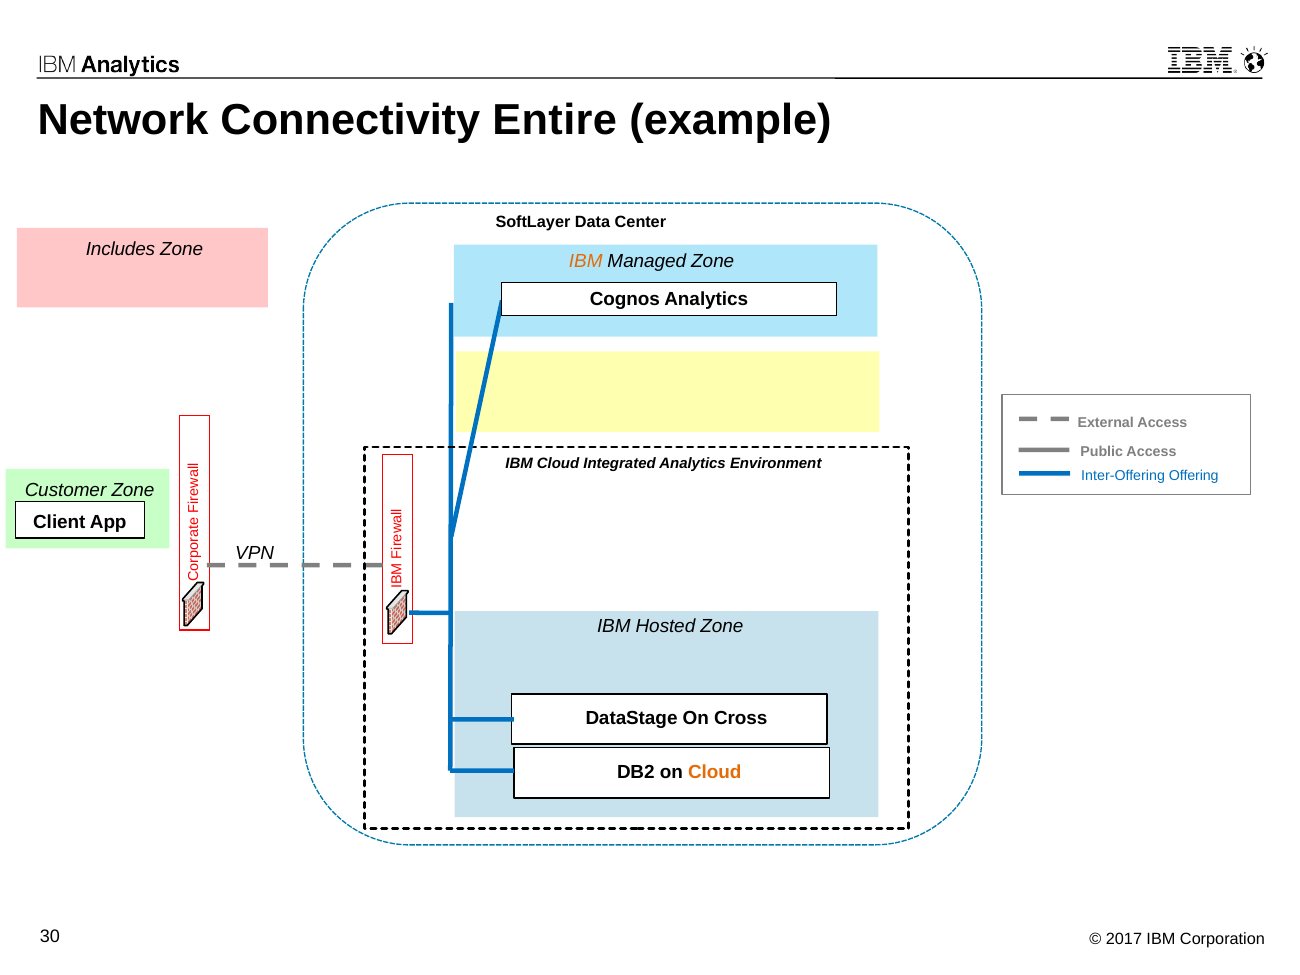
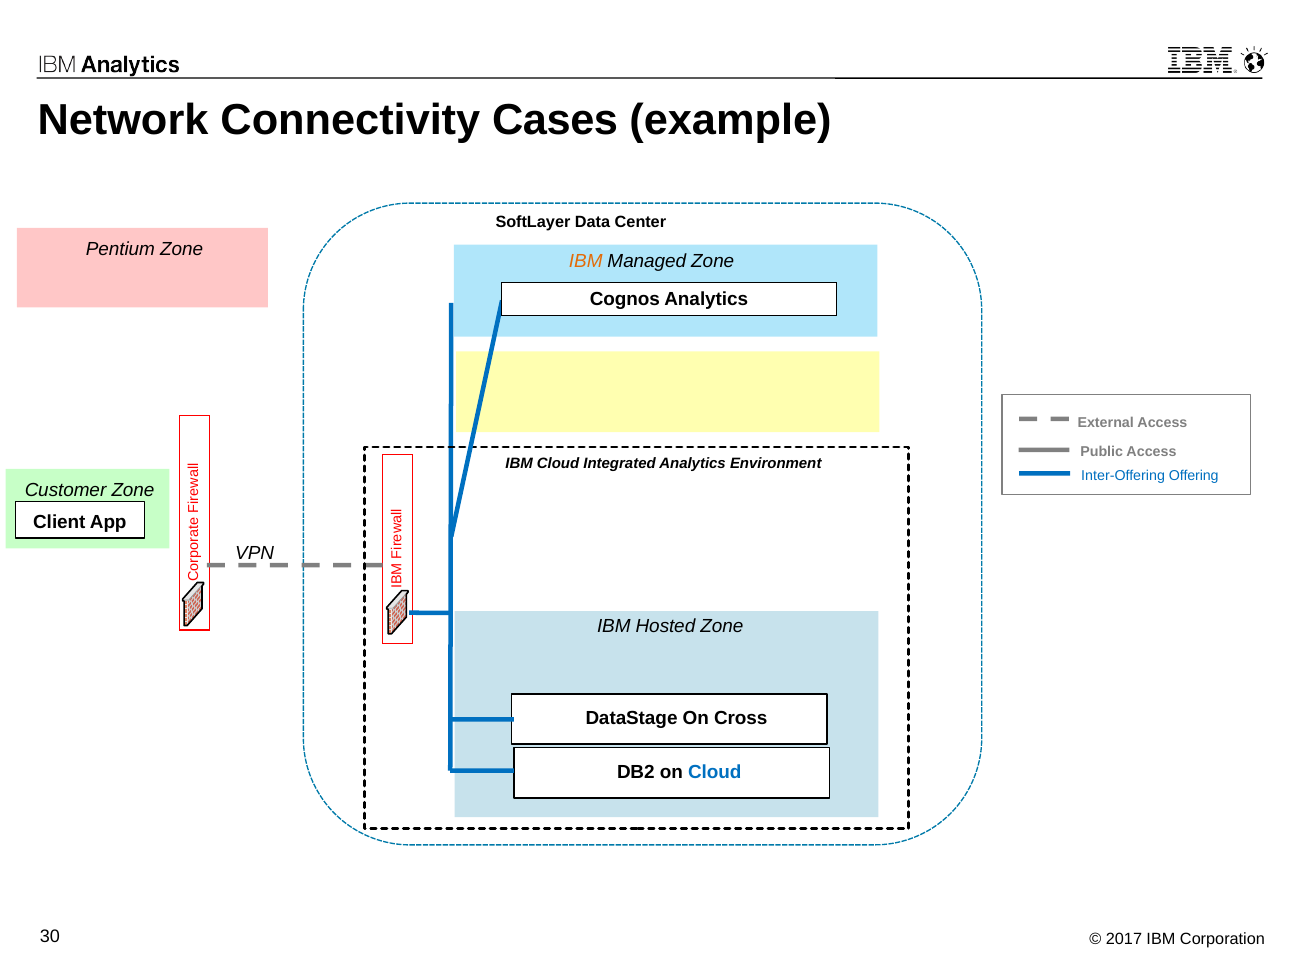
Entire: Entire -> Cases
Includes: Includes -> Pentium
Cloud at (715, 772) colour: orange -> blue
